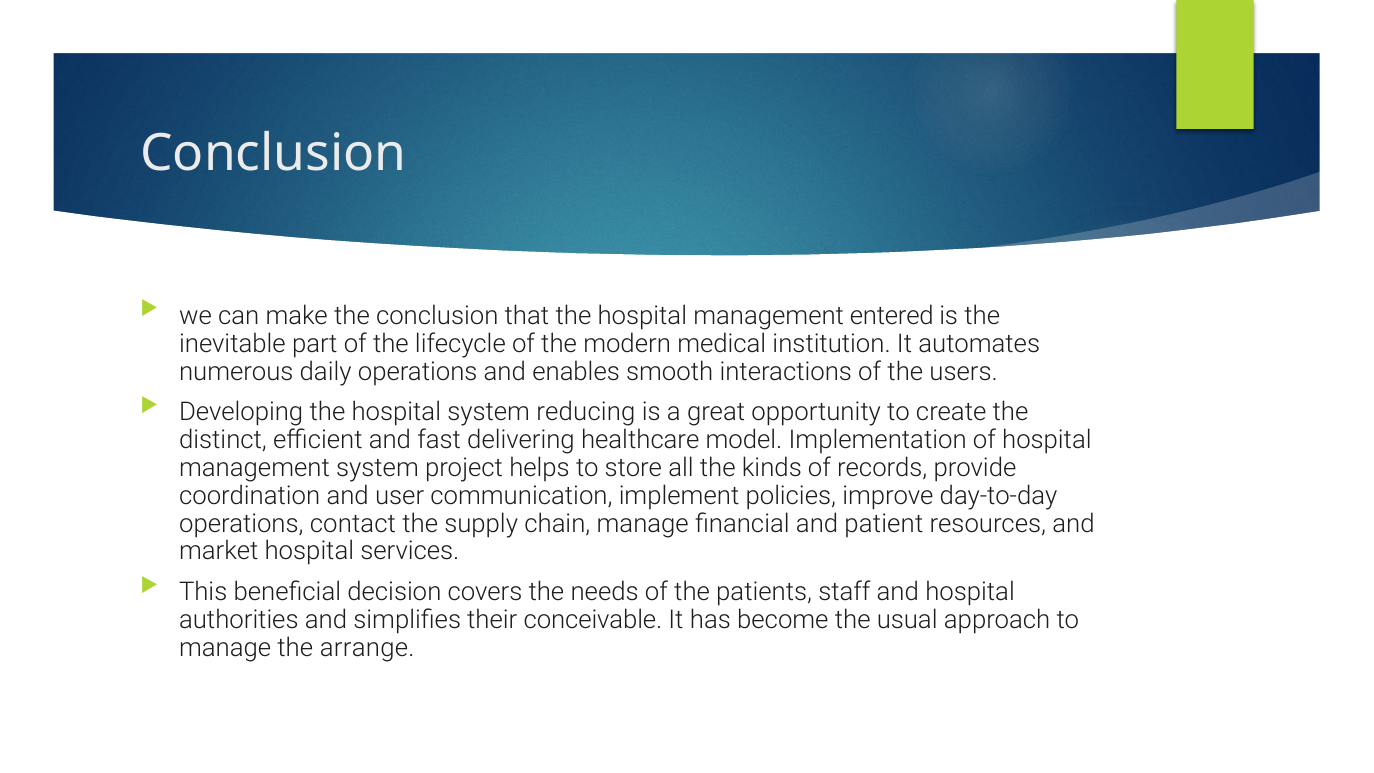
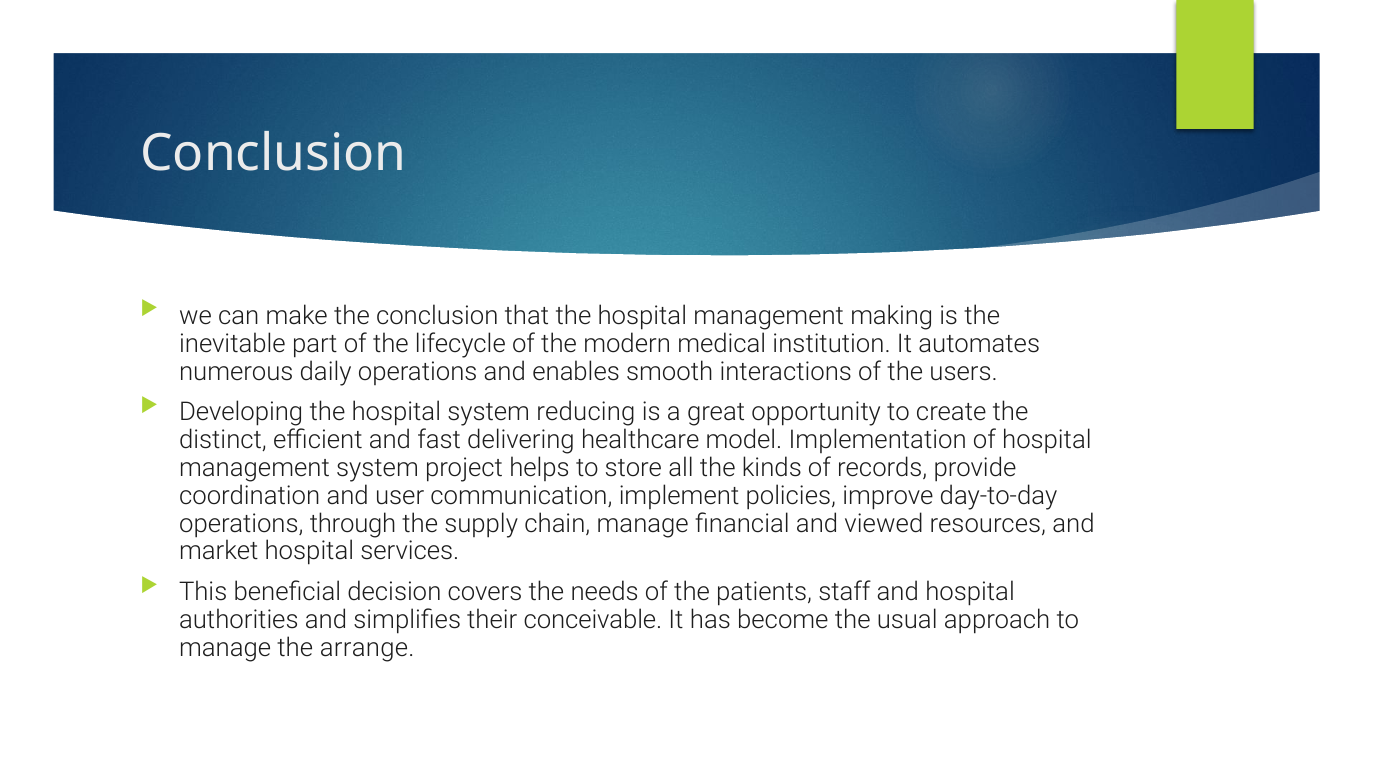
entered: entered -> making
contact: contact -> through
patient: patient -> viewed
